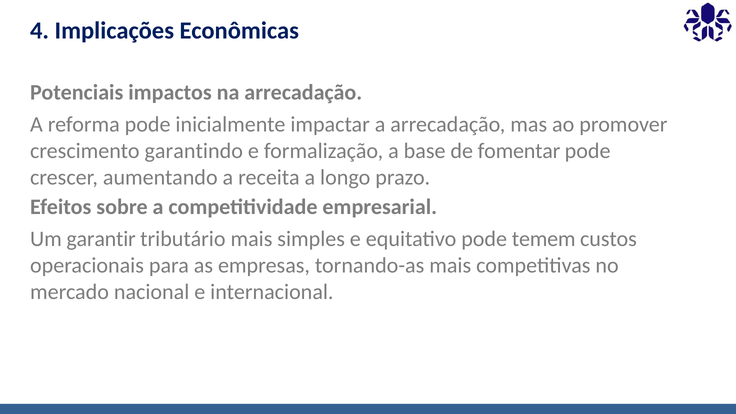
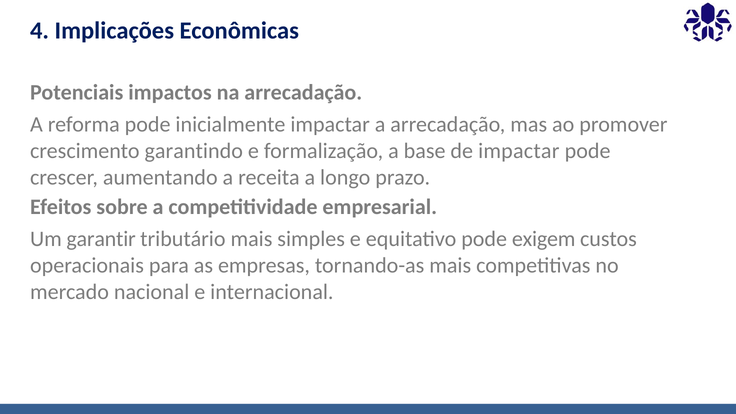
de fomentar: fomentar -> impactar
temem: temem -> exigem
